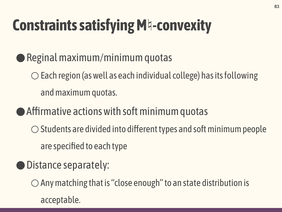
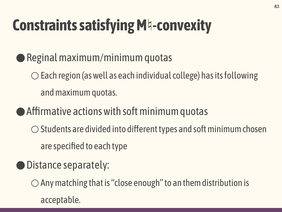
people: people -> chosen
state: state -> them
